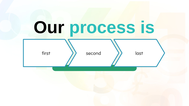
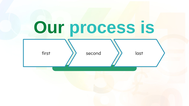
Our colour: black -> green
